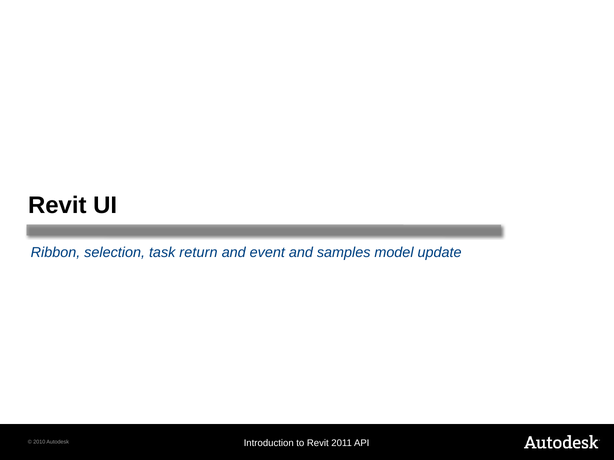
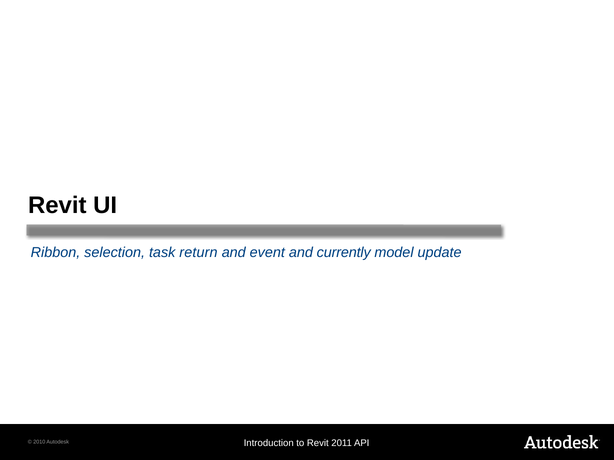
samples: samples -> currently
